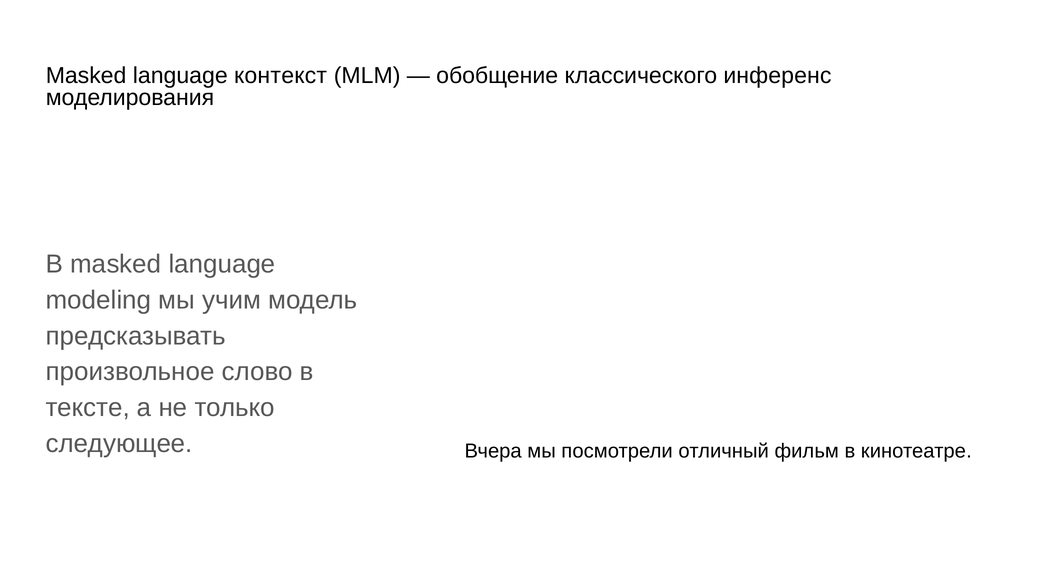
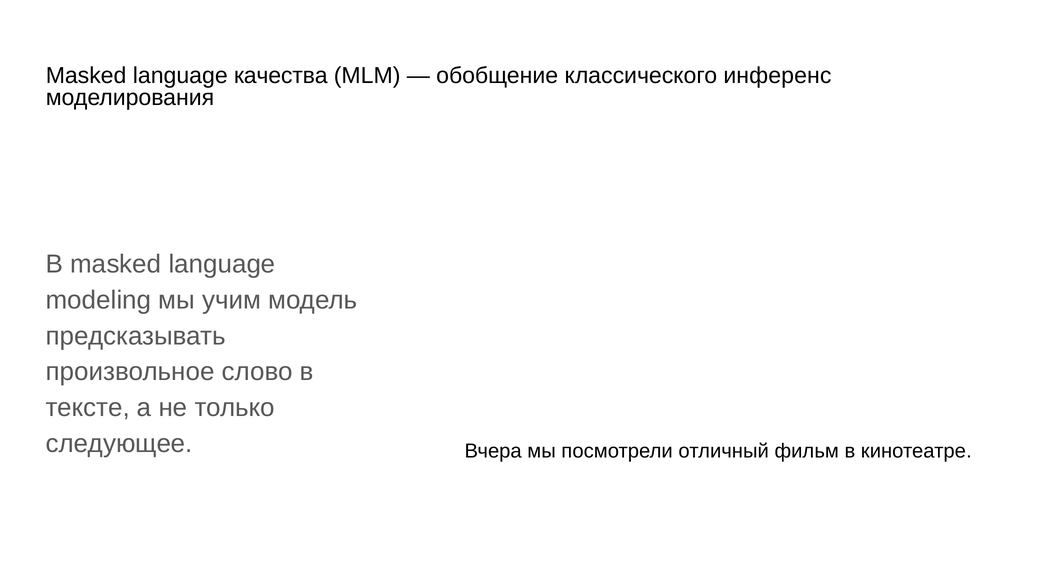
контекст: контекст -> качества
